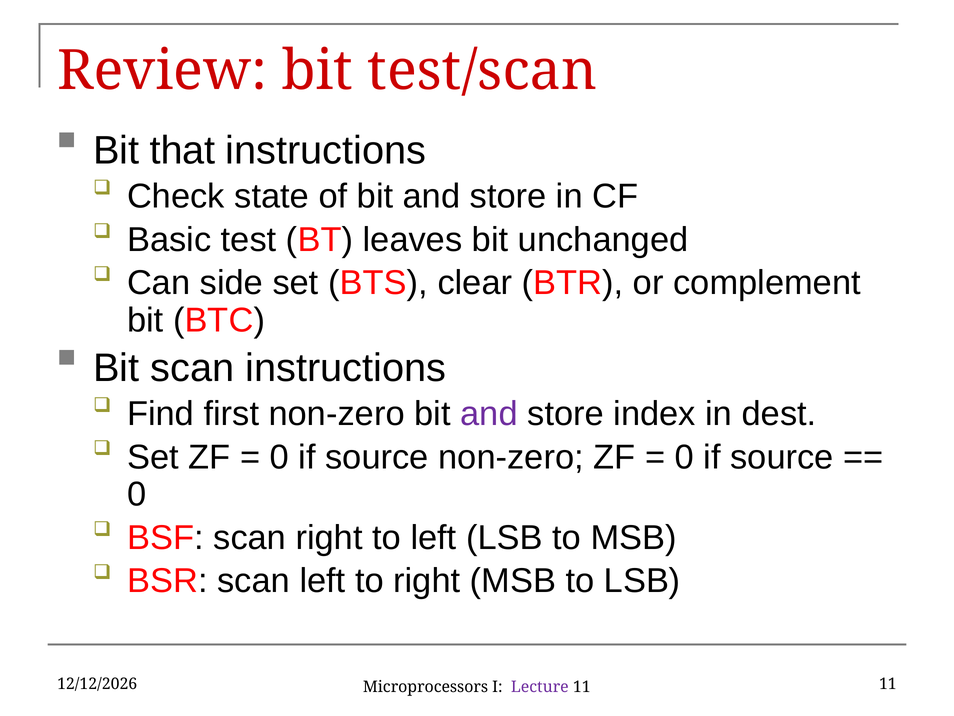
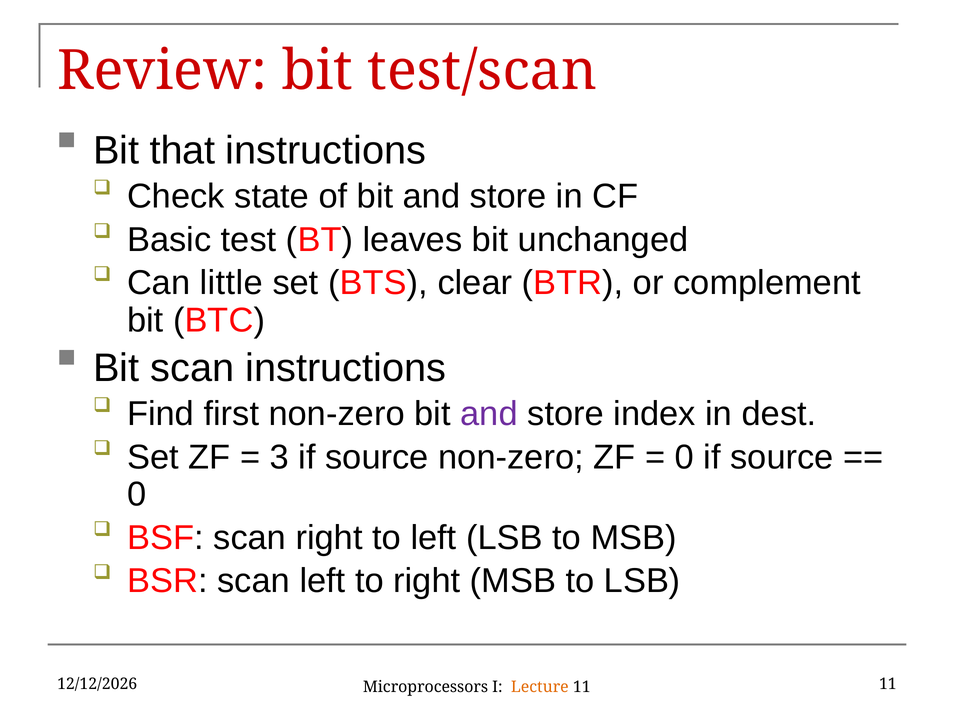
side: side -> little
0 at (279, 457): 0 -> 3
Lecture colour: purple -> orange
